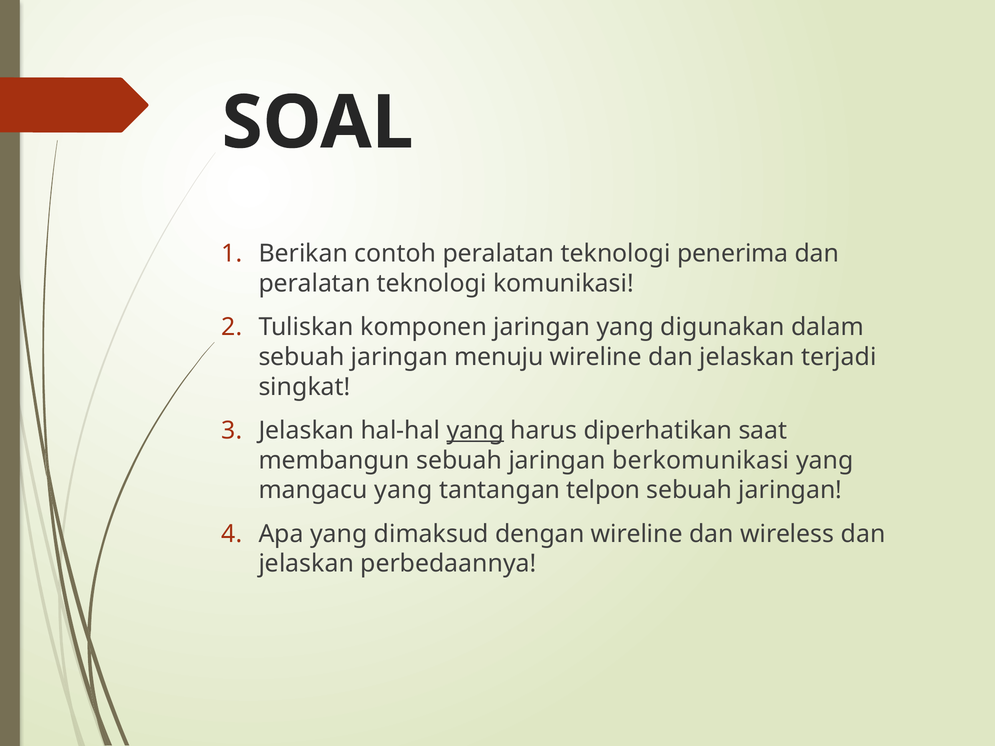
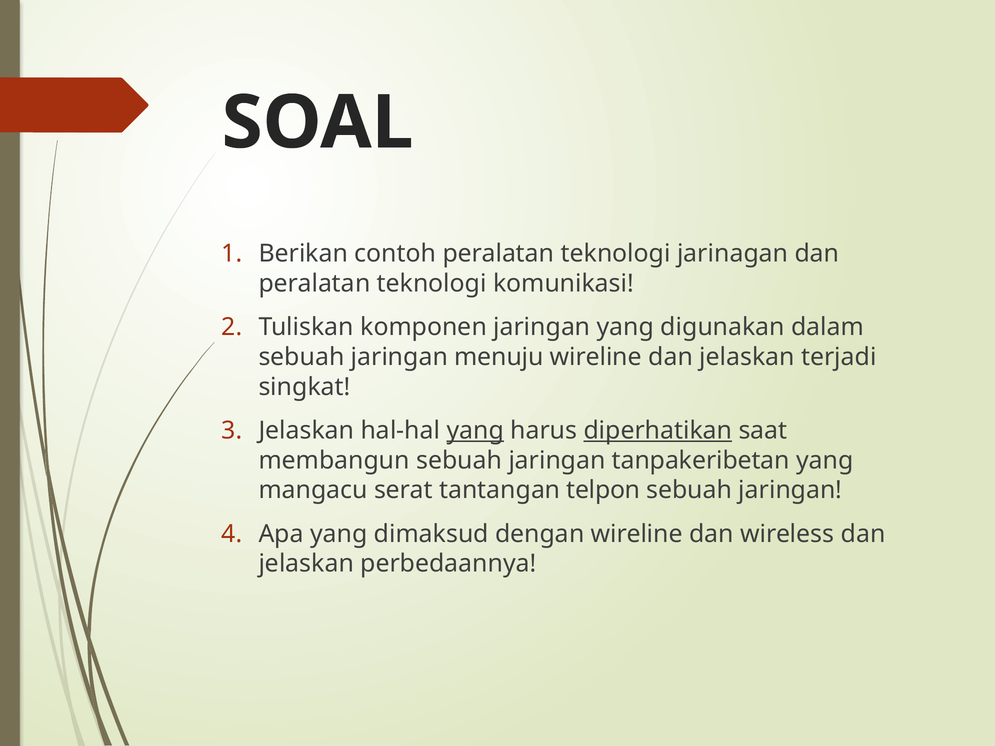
penerima: penerima -> jarinagan
diperhatikan underline: none -> present
berkomunikasi: berkomunikasi -> tanpakeribetan
mangacu yang: yang -> serat
